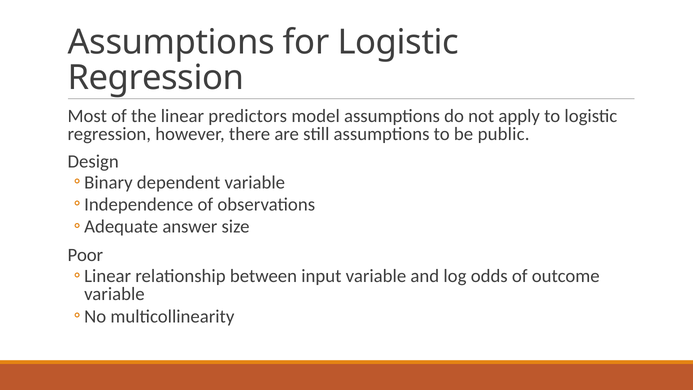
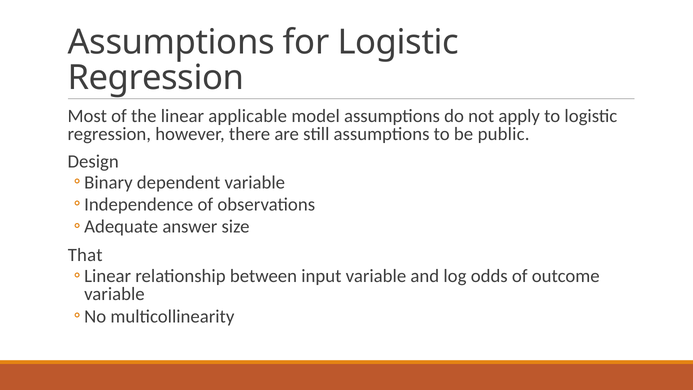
predictors: predictors -> applicable
Poor: Poor -> That
